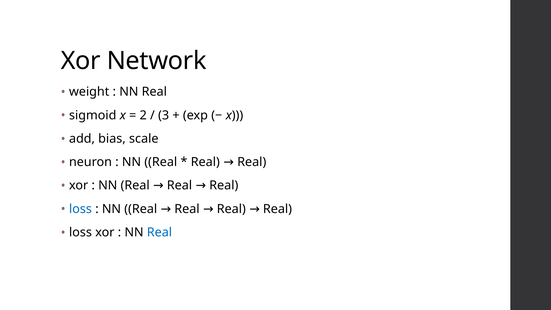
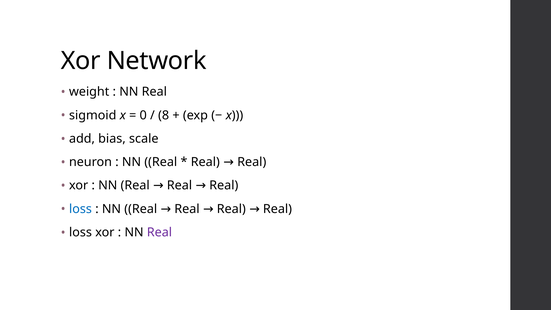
2: 2 -> 0
3: 3 -> 8
Real at (159, 232) colour: blue -> purple
